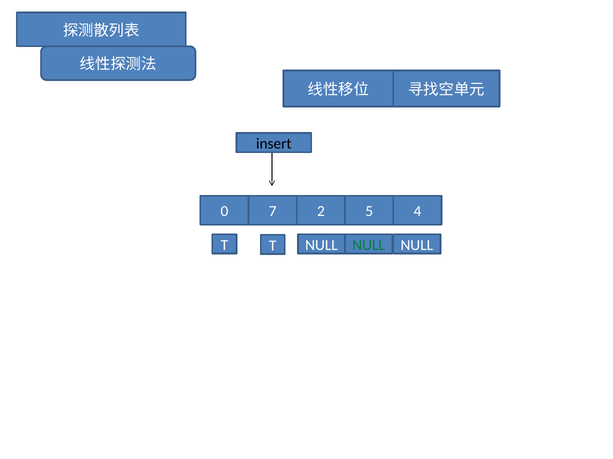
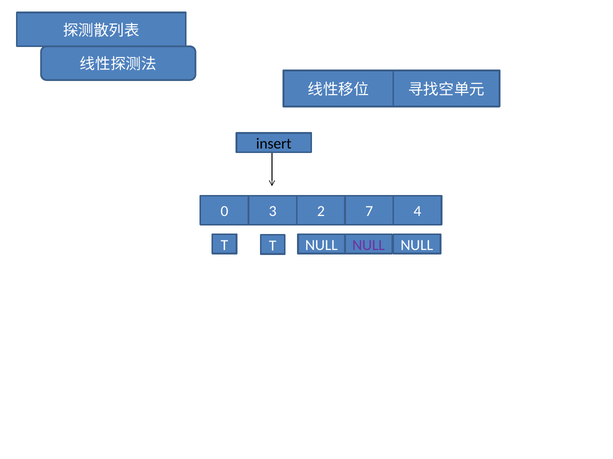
7: 7 -> 3
5: 5 -> 7
NULL at (369, 245) colour: green -> purple
